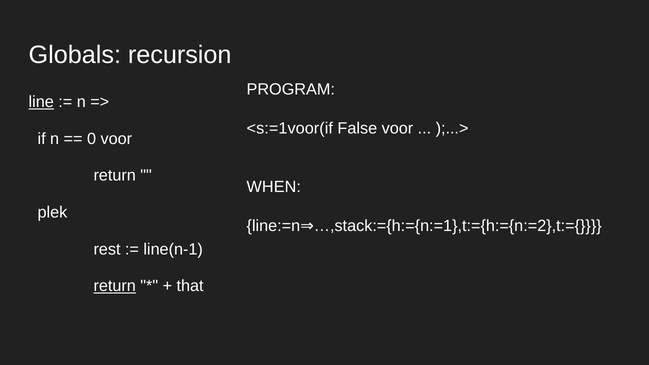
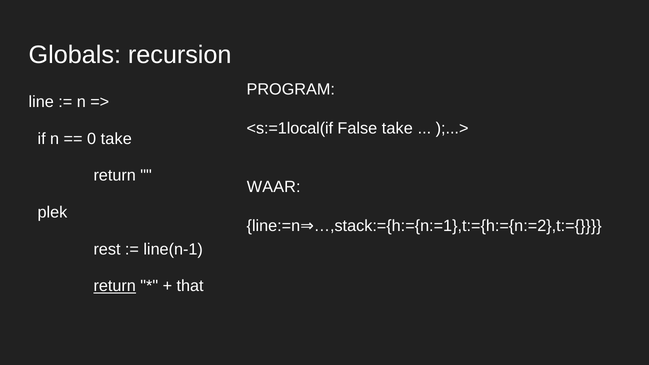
line underline: present -> none
<s:=1voor(if: <s:=1voor(if -> <s:=1local(if
False voor: voor -> take
0 voor: voor -> take
WHEN: WHEN -> WAAR
